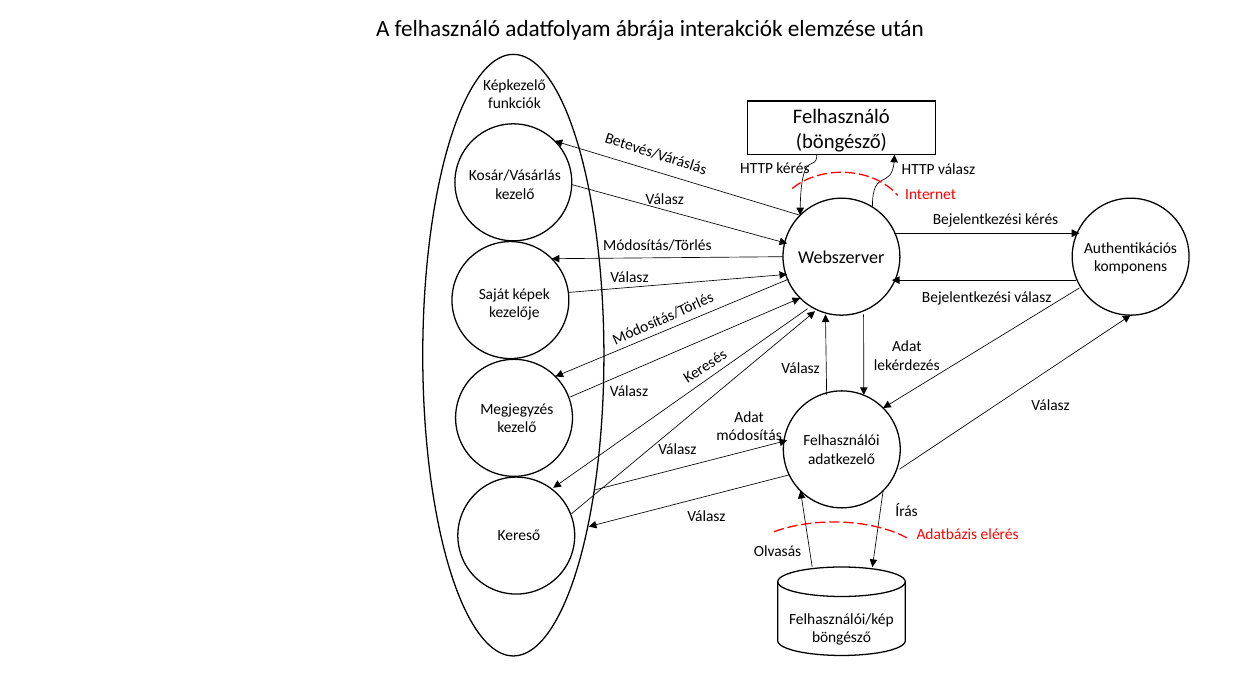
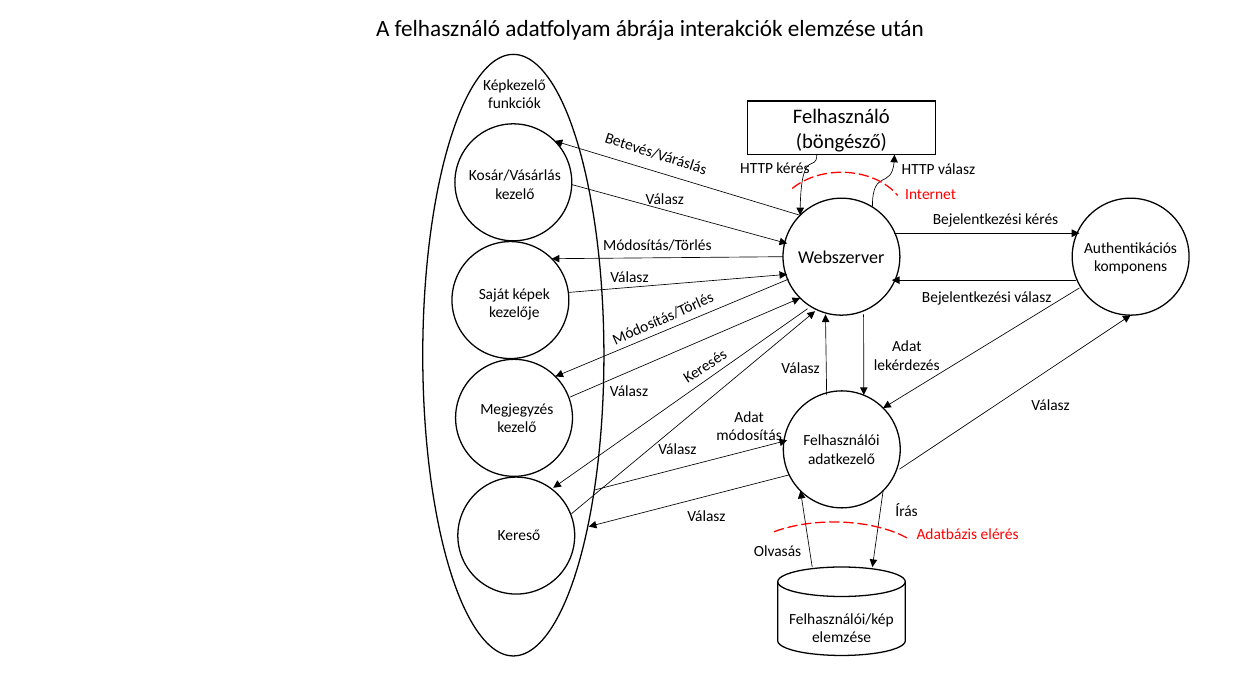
böngésző at (842, 637): böngésző -> elemzése
